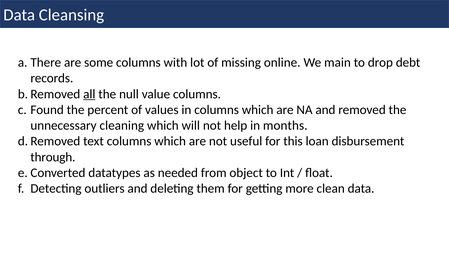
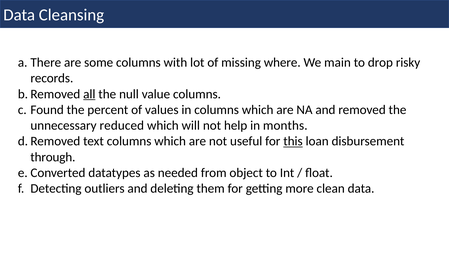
online: online -> where
debt: debt -> risky
cleaning: cleaning -> reduced
this underline: none -> present
